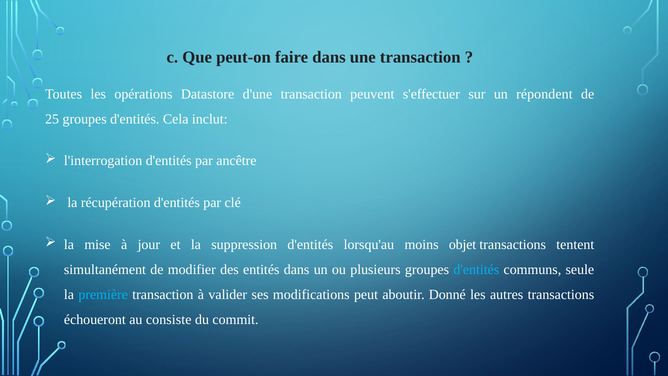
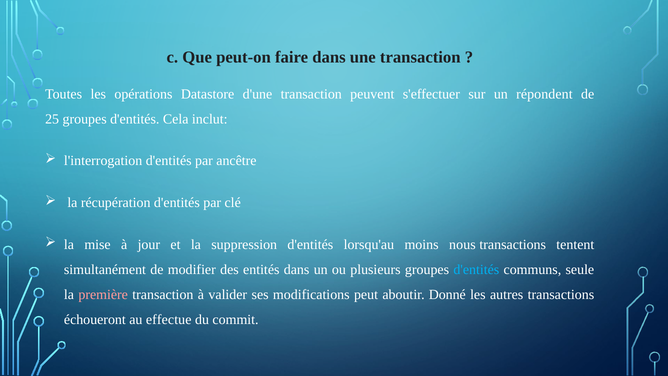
objet: objet -> nous
première colour: light blue -> pink
consiste: consiste -> effectue
